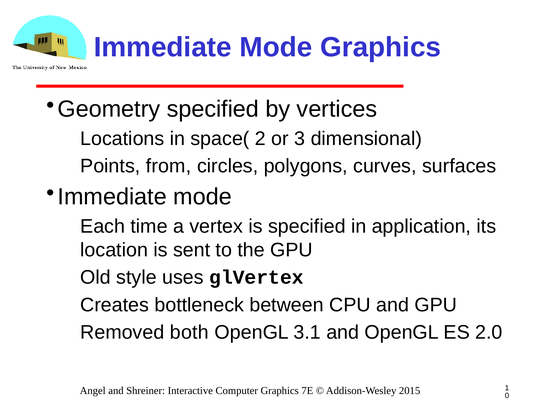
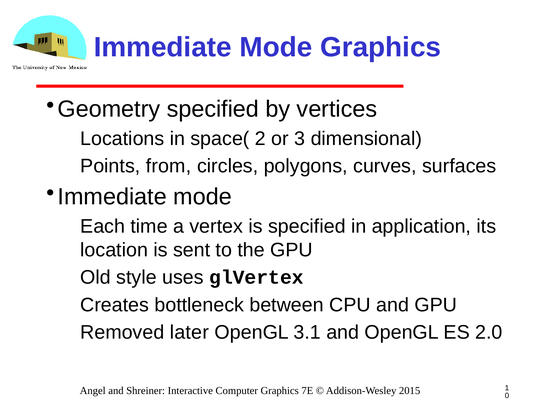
both: both -> later
